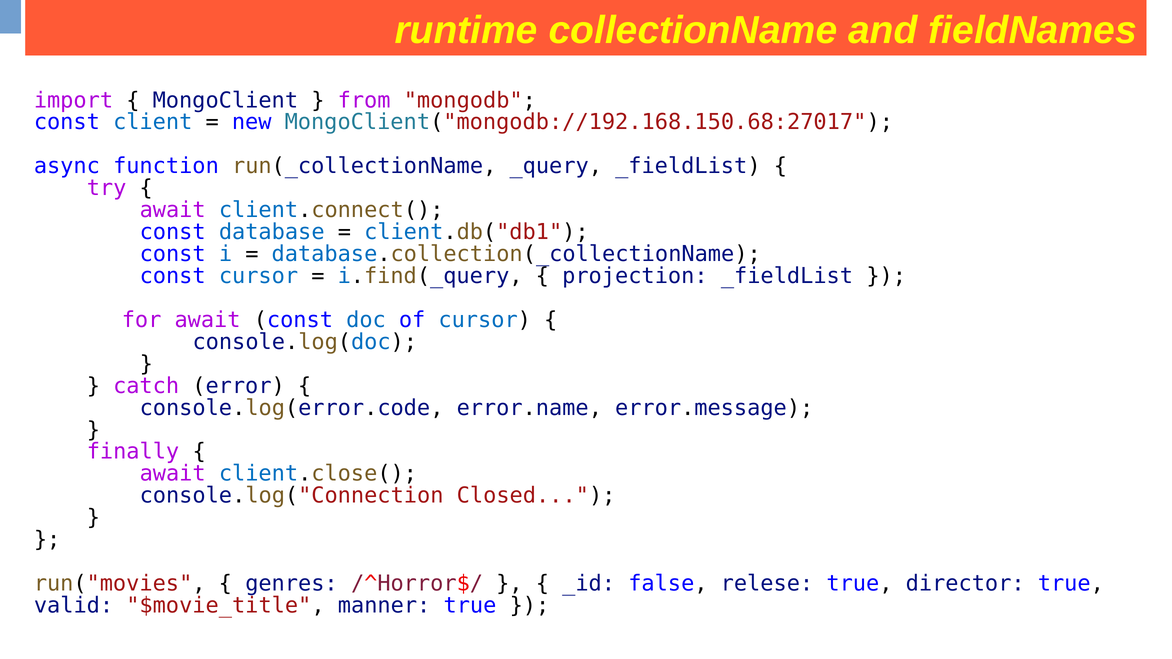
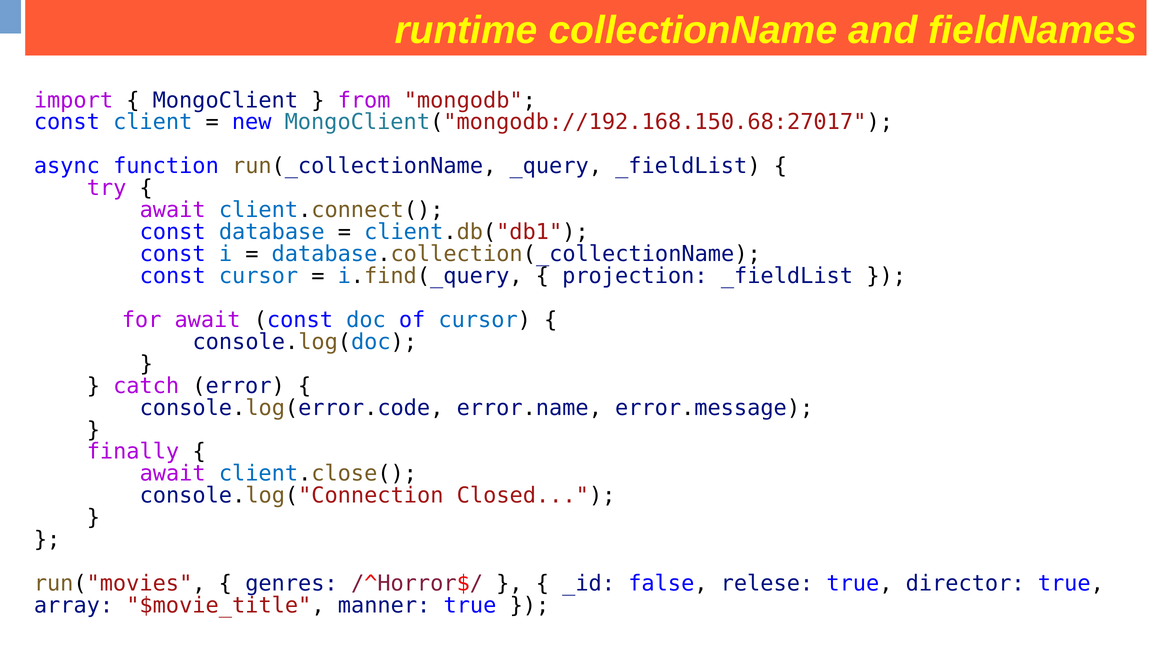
valid: valid -> array
